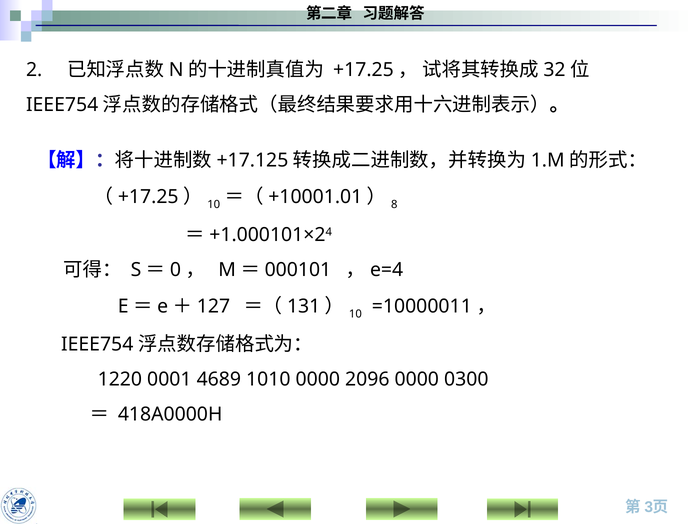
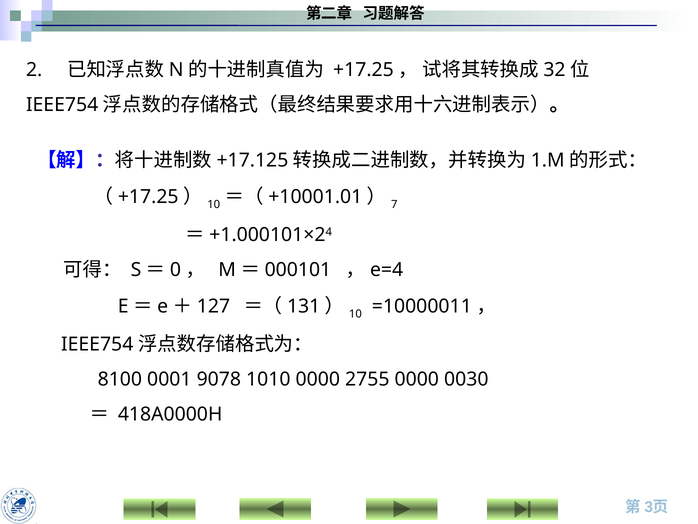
8: 8 -> 7
1220: 1220 -> 8100
4689: 4689 -> 9078
2096: 2096 -> 2755
0300: 0300 -> 0030
